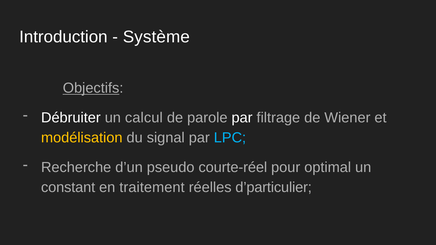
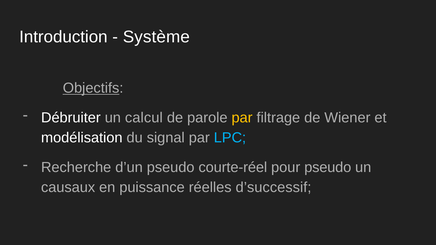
par at (242, 118) colour: white -> yellow
modélisation colour: yellow -> white
pour optimal: optimal -> pseudo
constant: constant -> causaux
traitement: traitement -> puissance
d’particulier: d’particulier -> d’successif
